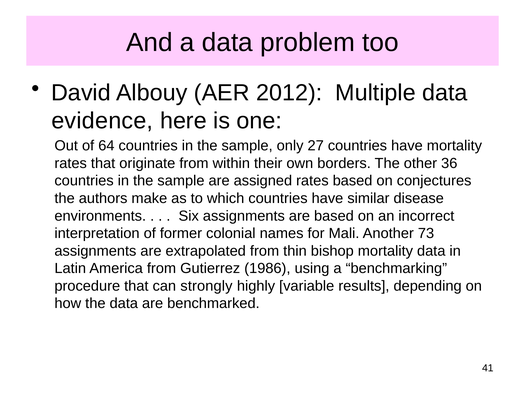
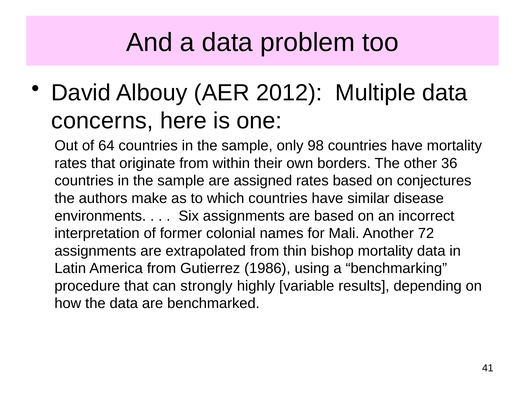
evidence: evidence -> concerns
27: 27 -> 98
73: 73 -> 72
